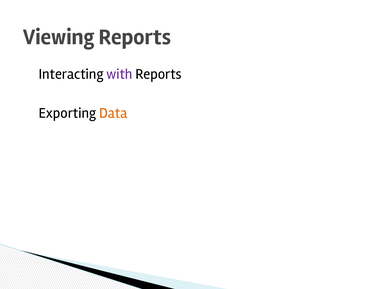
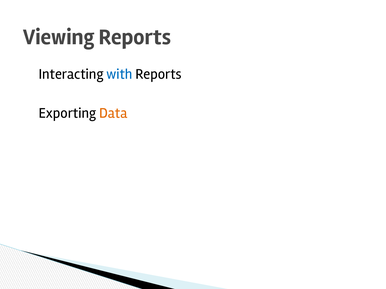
with colour: purple -> blue
